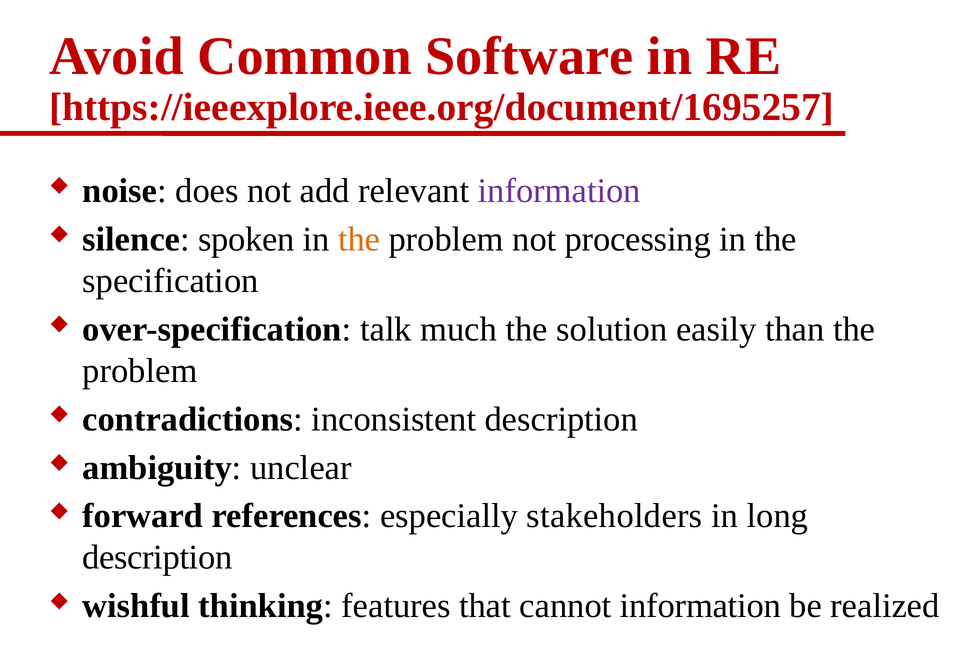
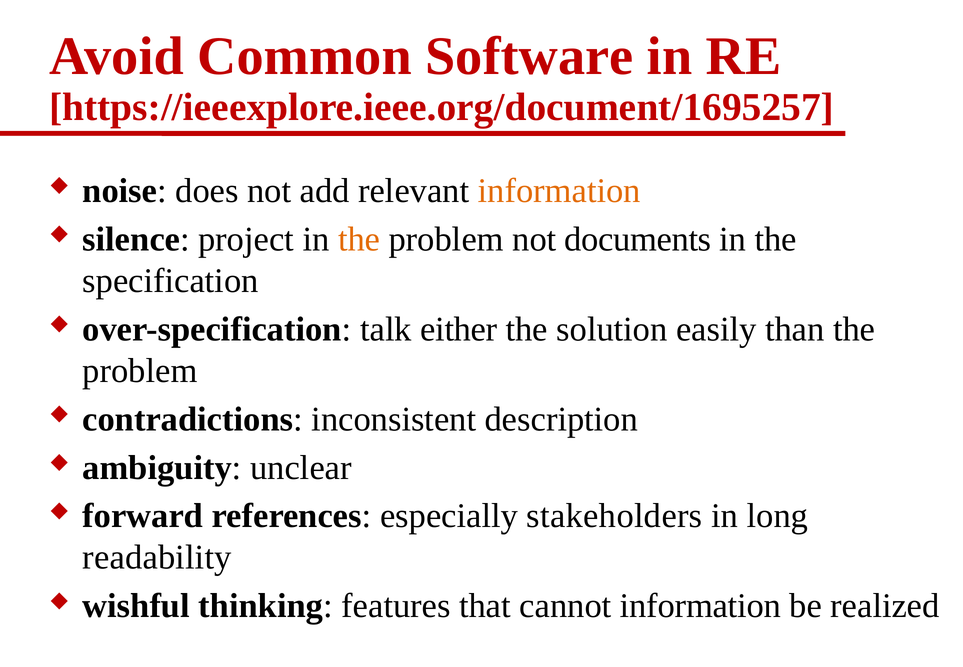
information at (559, 191) colour: purple -> orange
spoken: spoken -> project
processing: processing -> documents
much: much -> either
description at (157, 558): description -> readability
